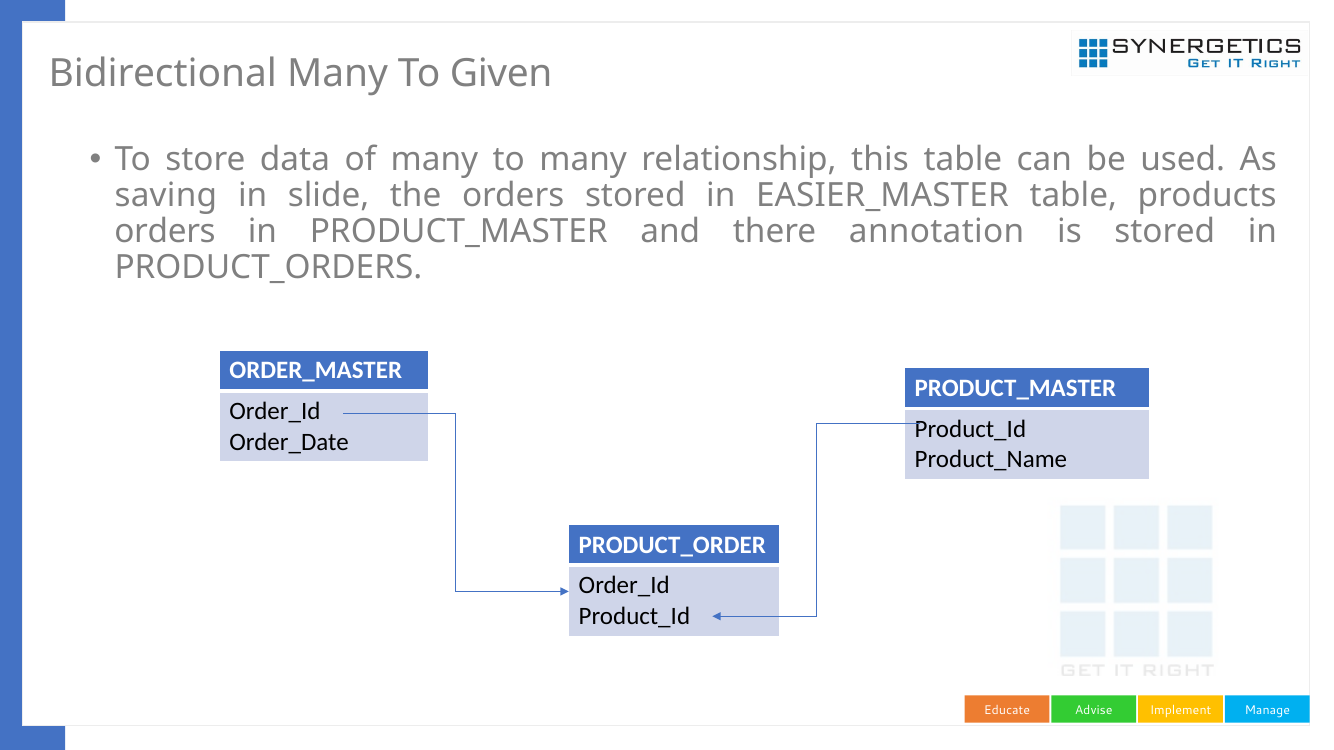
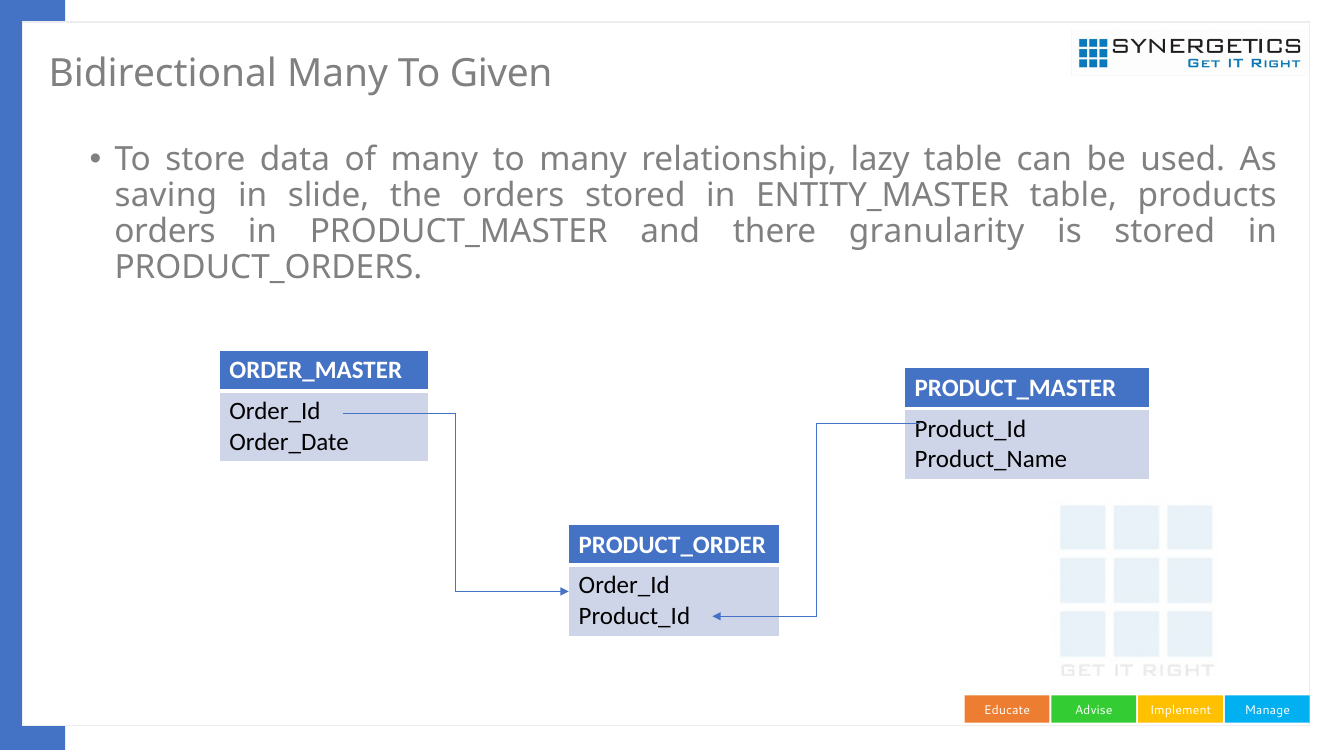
this: this -> lazy
EASIER_MASTER: EASIER_MASTER -> ENTITY_MASTER
annotation: annotation -> granularity
